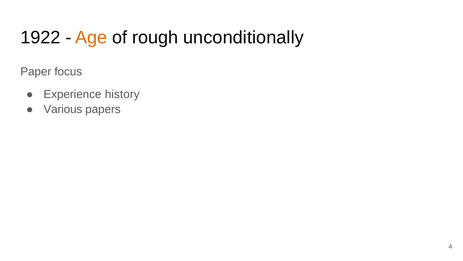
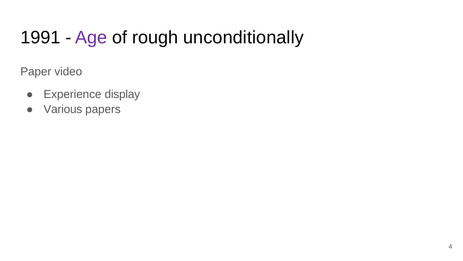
1922: 1922 -> 1991
Age colour: orange -> purple
focus: focus -> video
history: history -> display
